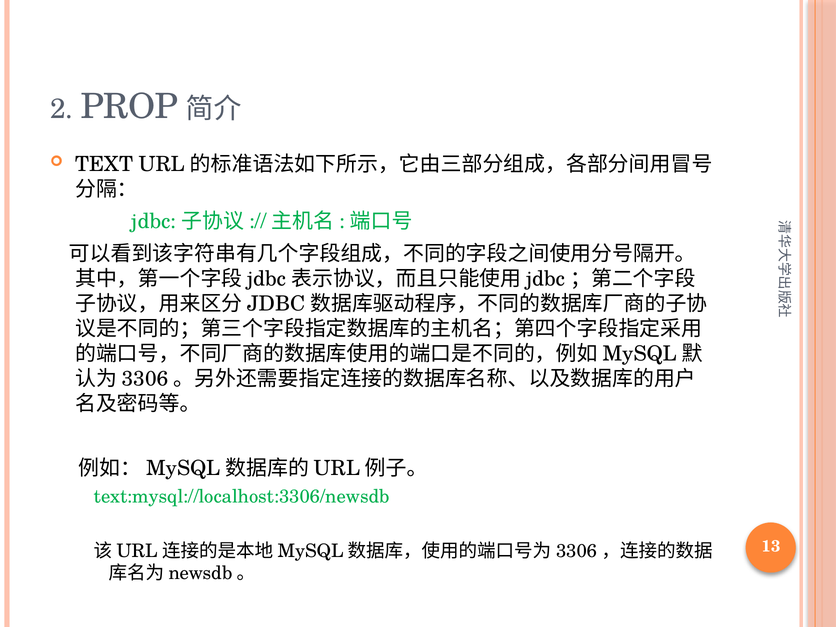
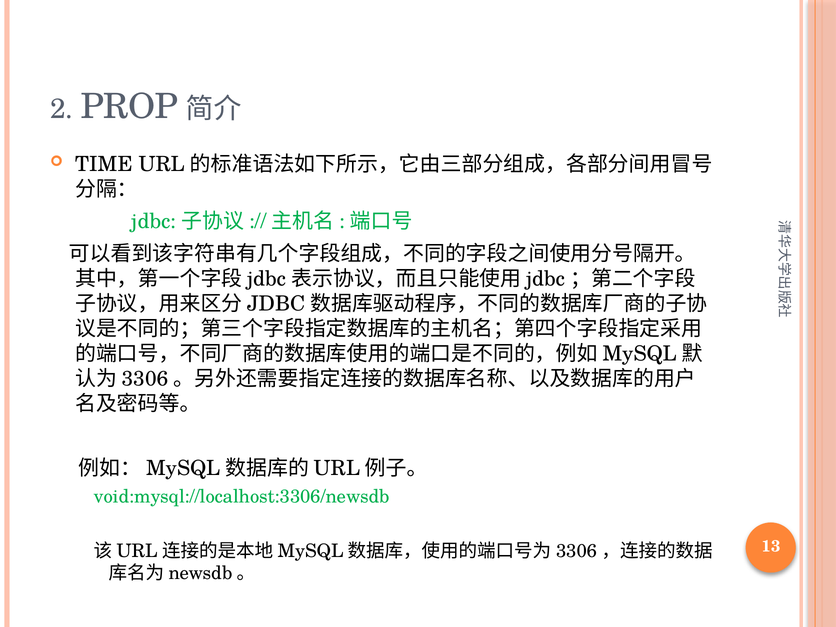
TEXT: TEXT -> TIME
text:mysql://localhost:3306/newsdb: text:mysql://localhost:3306/newsdb -> void:mysql://localhost:3306/newsdb
